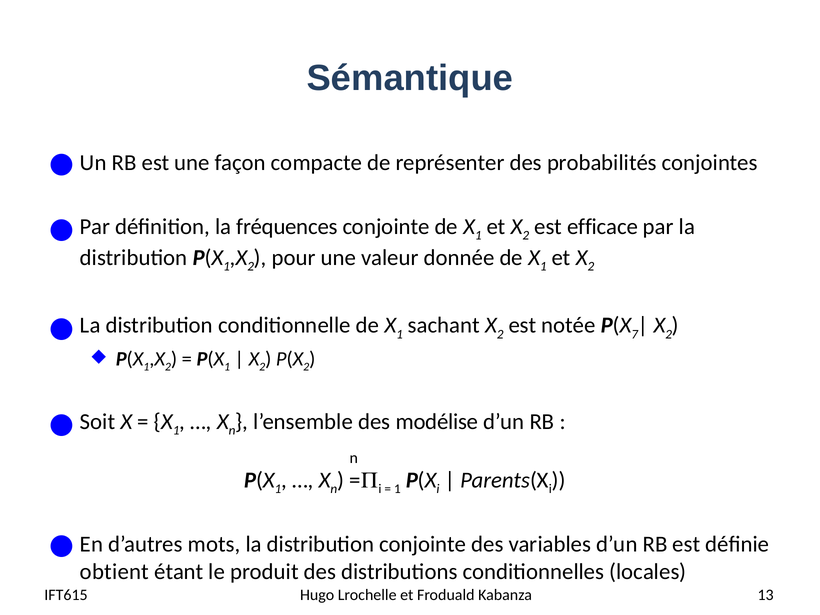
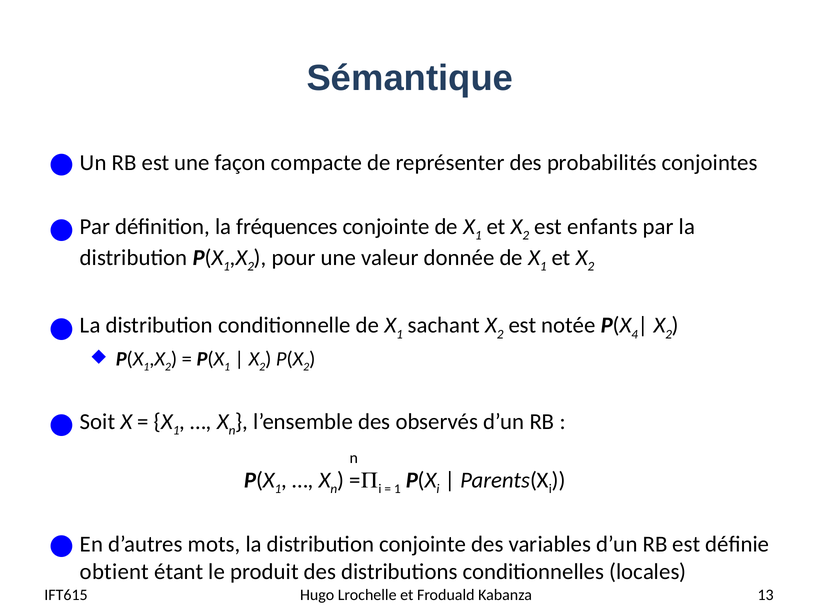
efficace: efficace -> enfants
7: 7 -> 4
modélise: modélise -> observés
